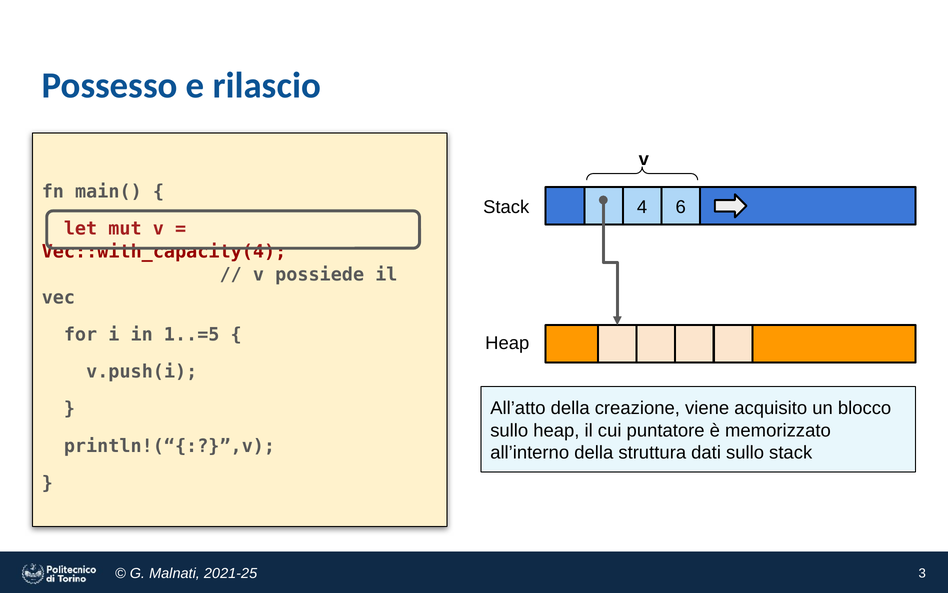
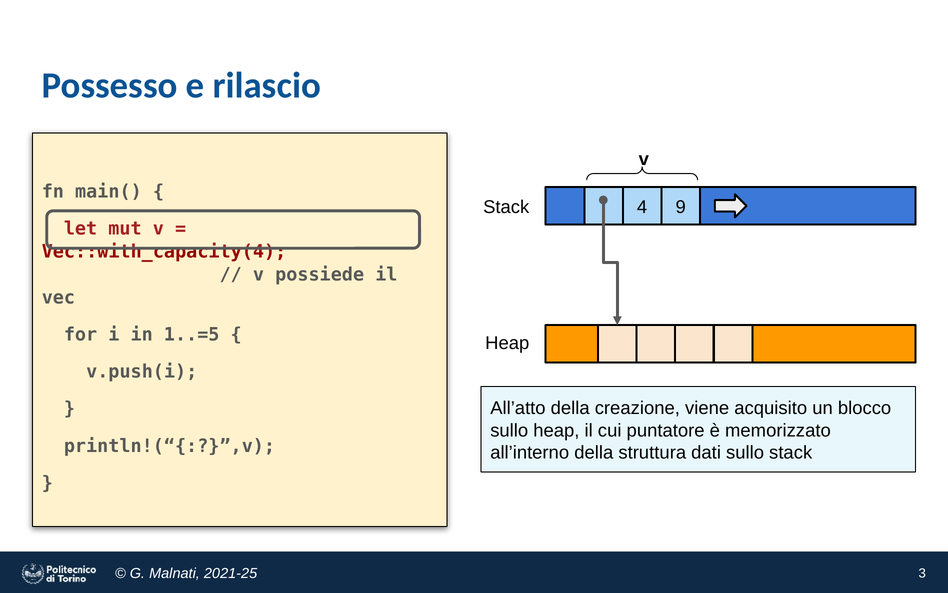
6: 6 -> 9
